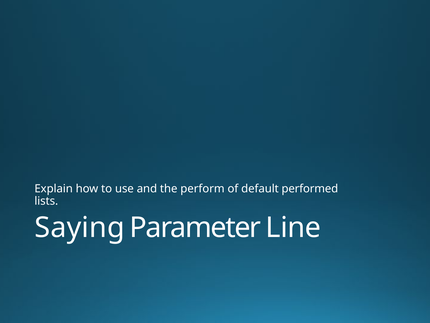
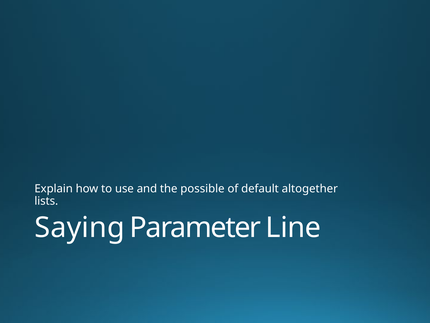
perform: perform -> possible
performed: performed -> altogether
